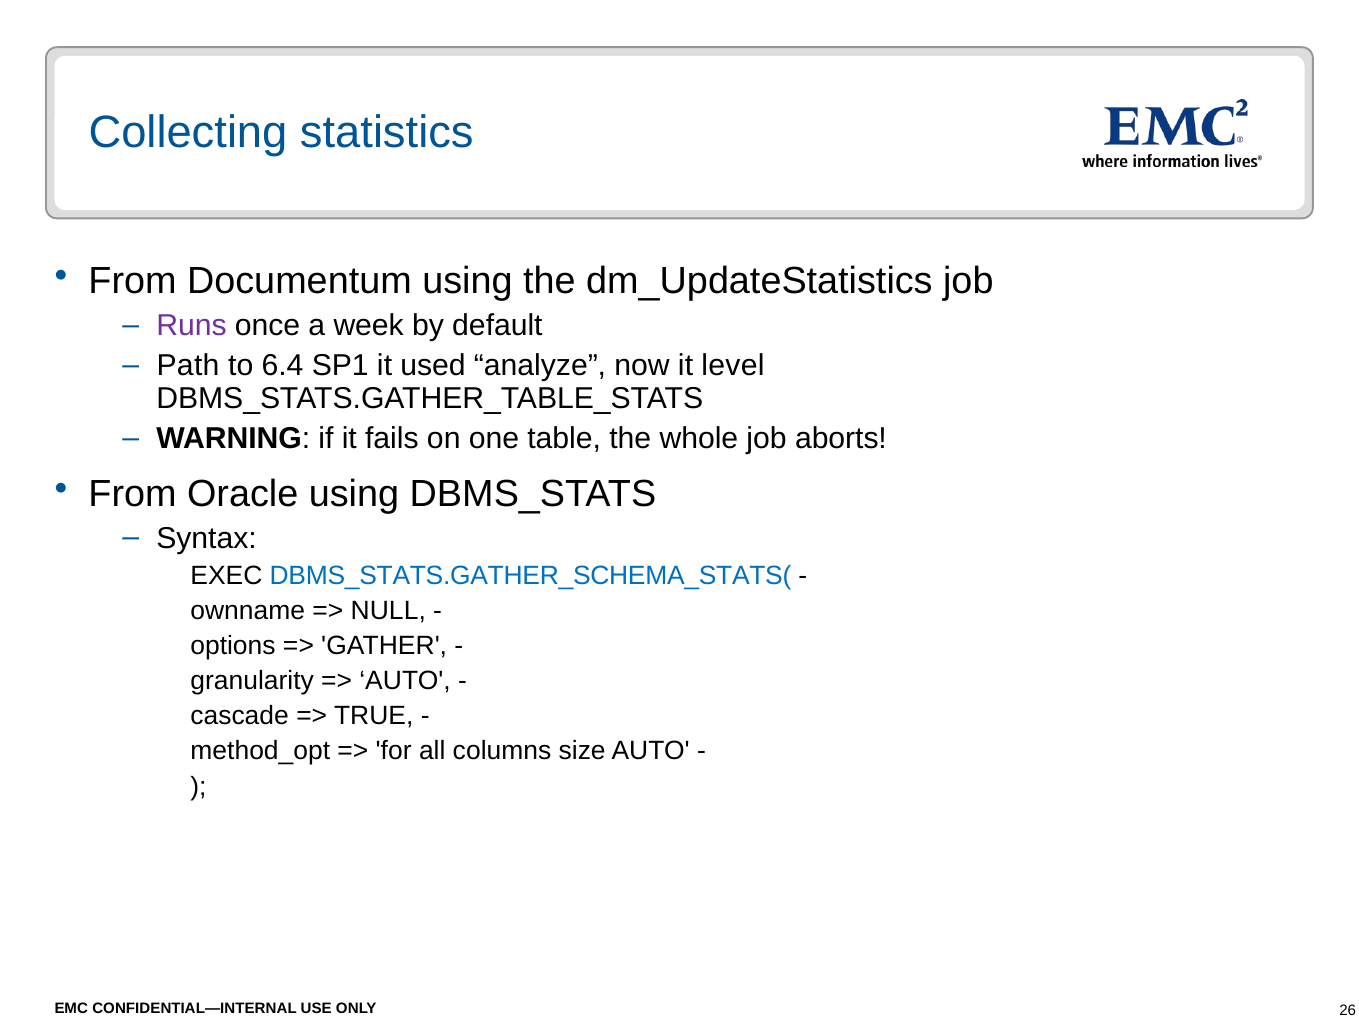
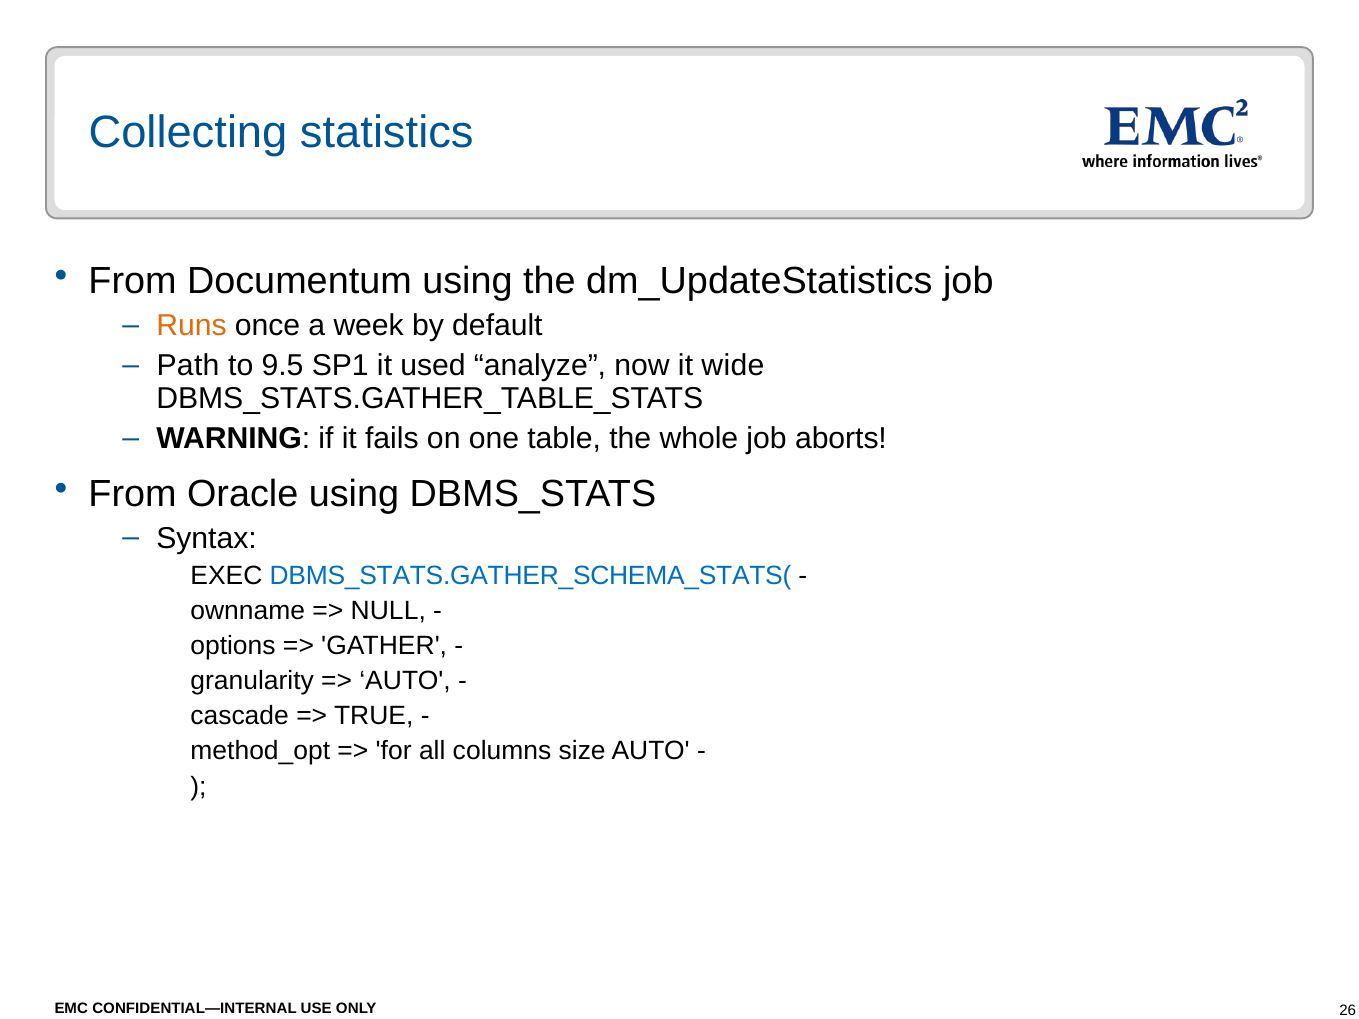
Runs colour: purple -> orange
6.4: 6.4 -> 9.5
level: level -> wide
